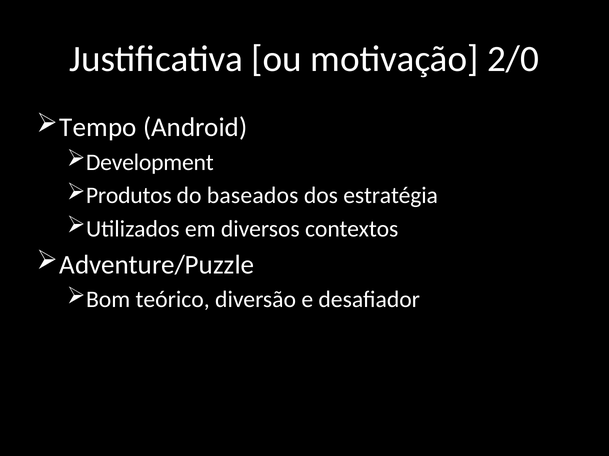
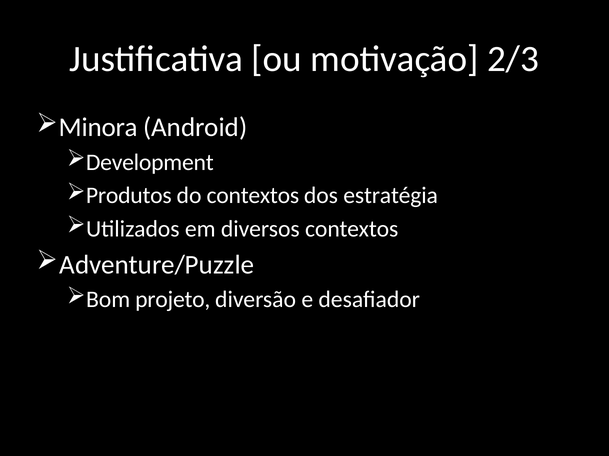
2/0: 2/0 -> 2/3
Tempo: Tempo -> Minora
do baseados: baseados -> contextos
teórico: teórico -> projeto
